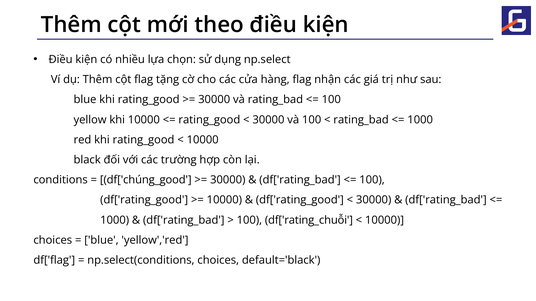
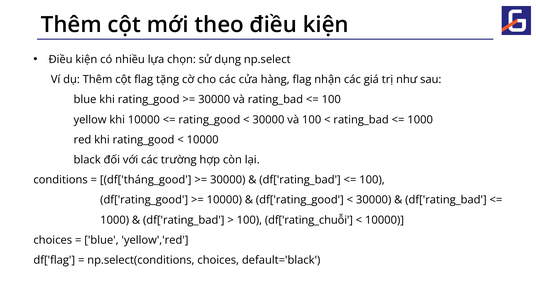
df['chúng_good: df['chúng_good -> df['tháng_good
